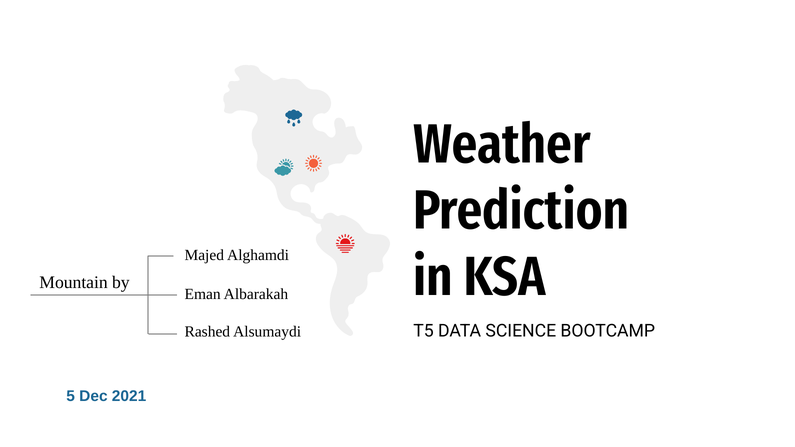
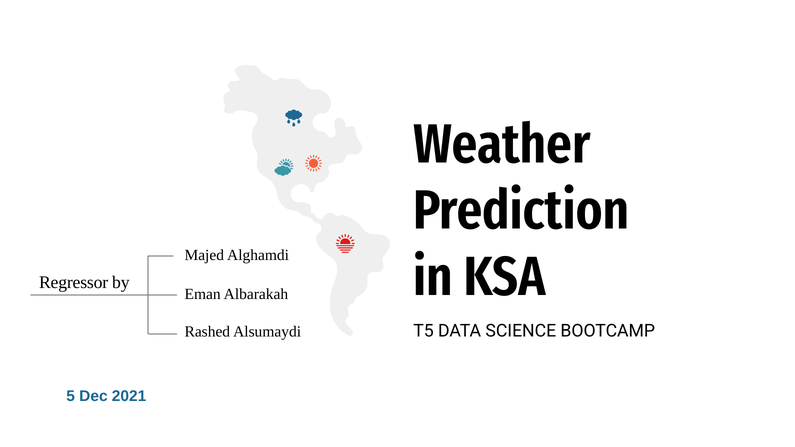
Mountain: Mountain -> Regressor
